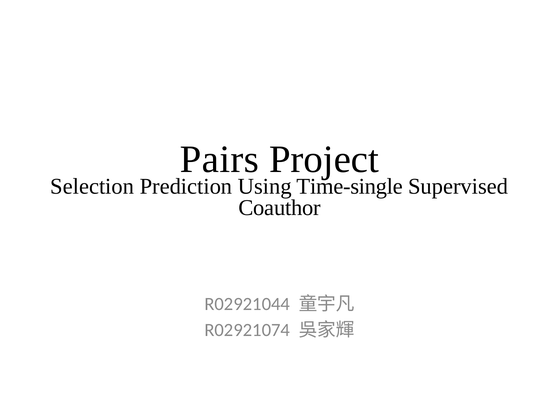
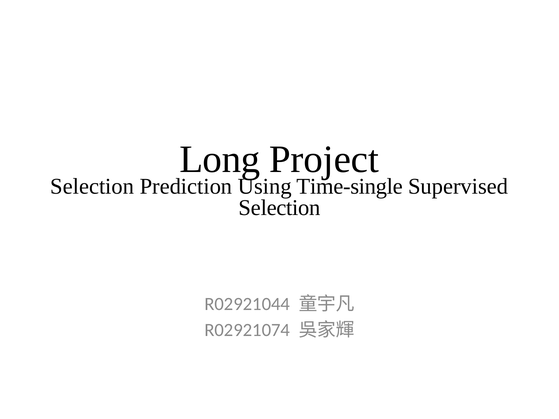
Pairs: Pairs -> Long
Coauthor at (280, 208): Coauthor -> Selection
